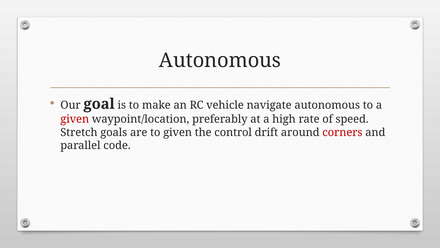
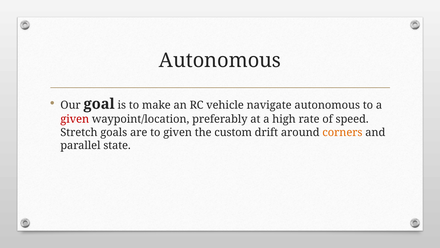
control: control -> custom
corners colour: red -> orange
code: code -> state
